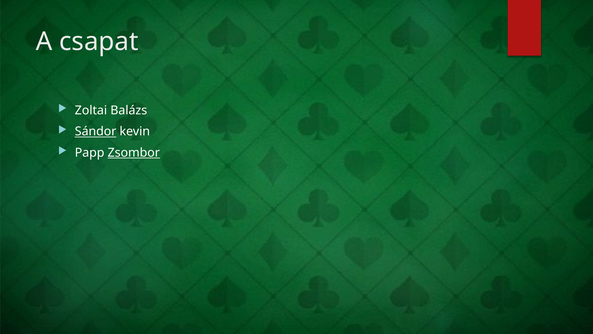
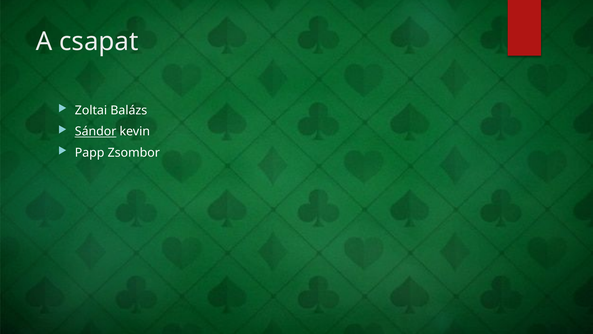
Zsombor underline: present -> none
